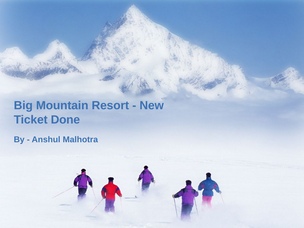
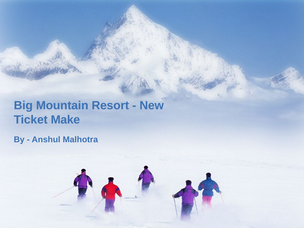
Done: Done -> Make
